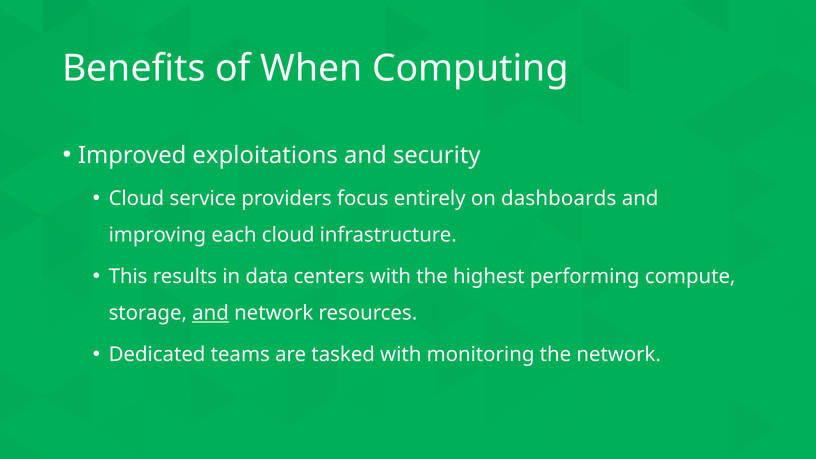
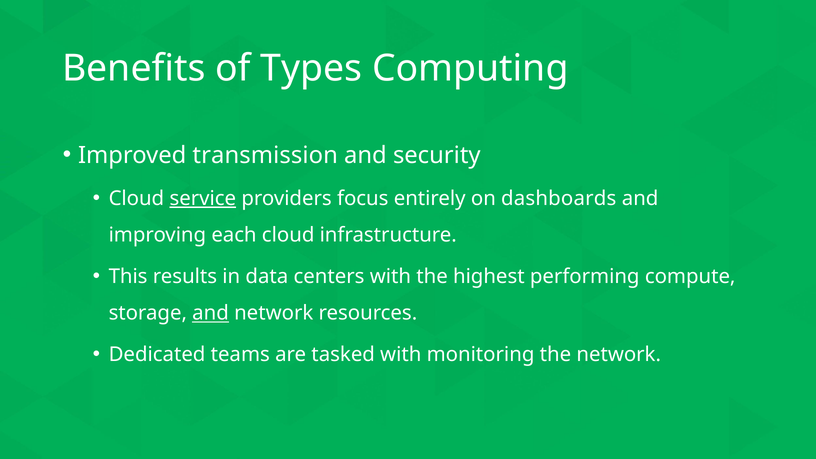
When: When -> Types
exploitations: exploitations -> transmission
service underline: none -> present
